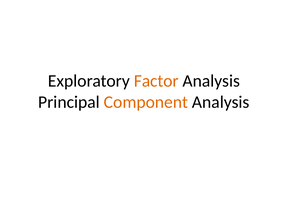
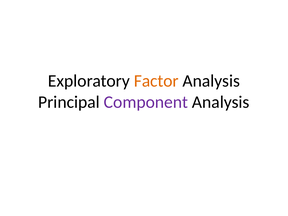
Component colour: orange -> purple
